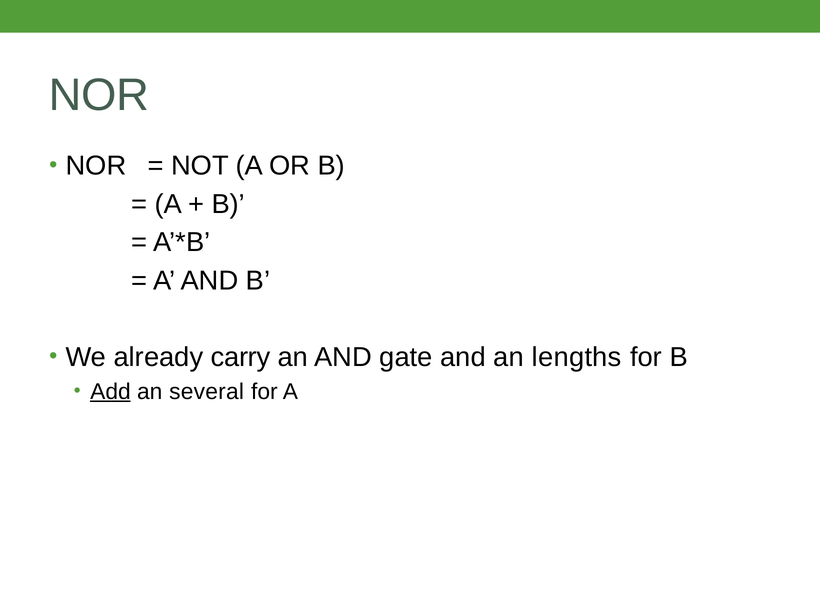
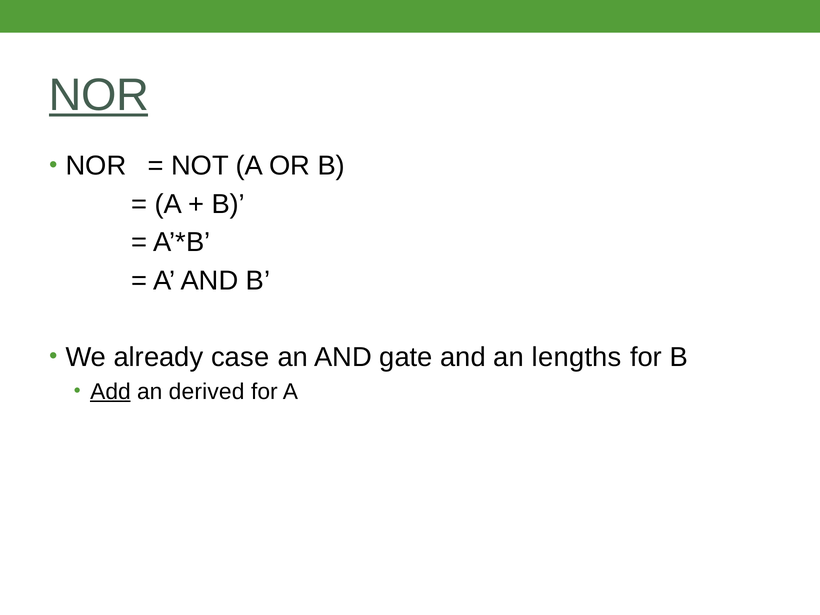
NOR at (99, 95) underline: none -> present
carry: carry -> case
several: several -> derived
